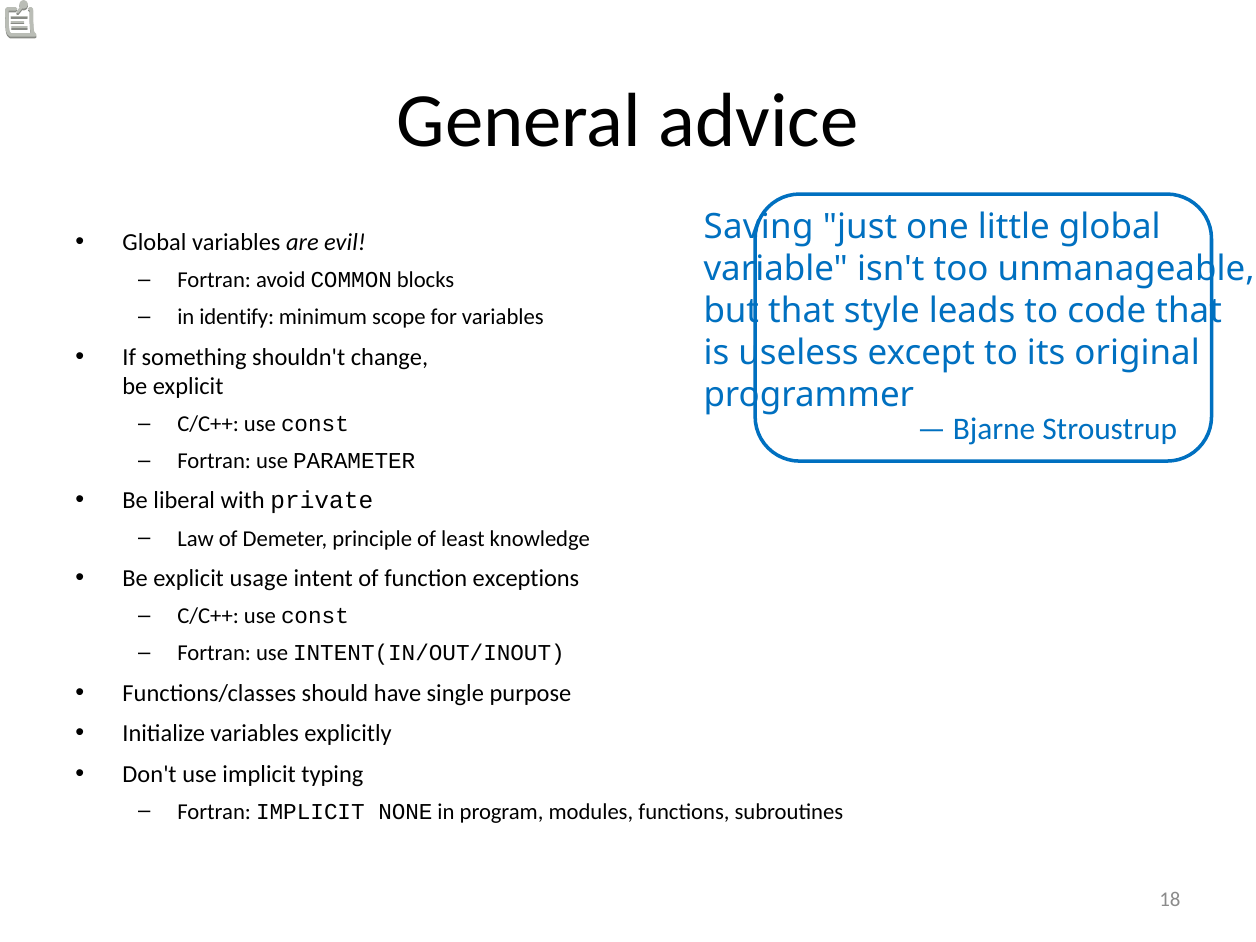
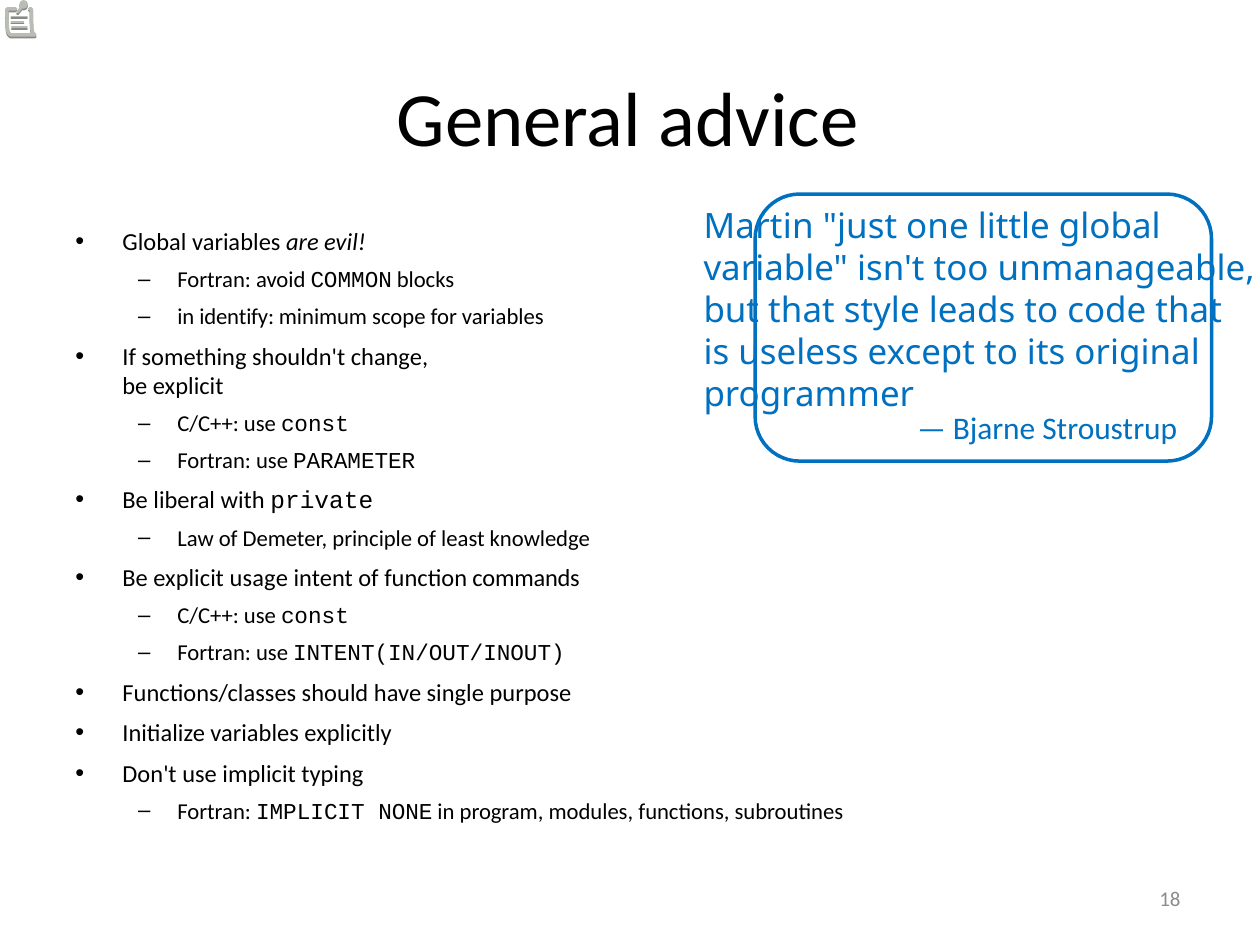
Saving: Saving -> Martin
exceptions: exceptions -> commands
